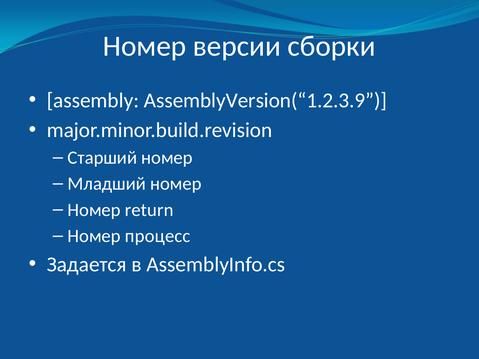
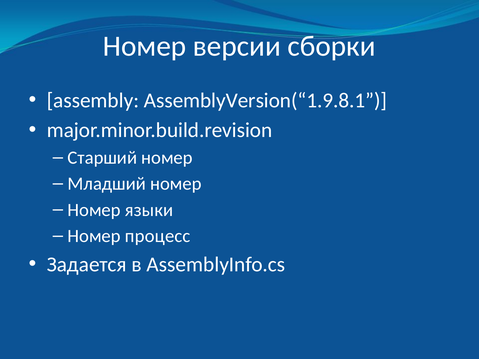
AssemblyVersion(“1.2.3.9: AssemblyVersion(“1.2.3.9 -> AssemblyVersion(“1.9.8.1
return: return -> языки
